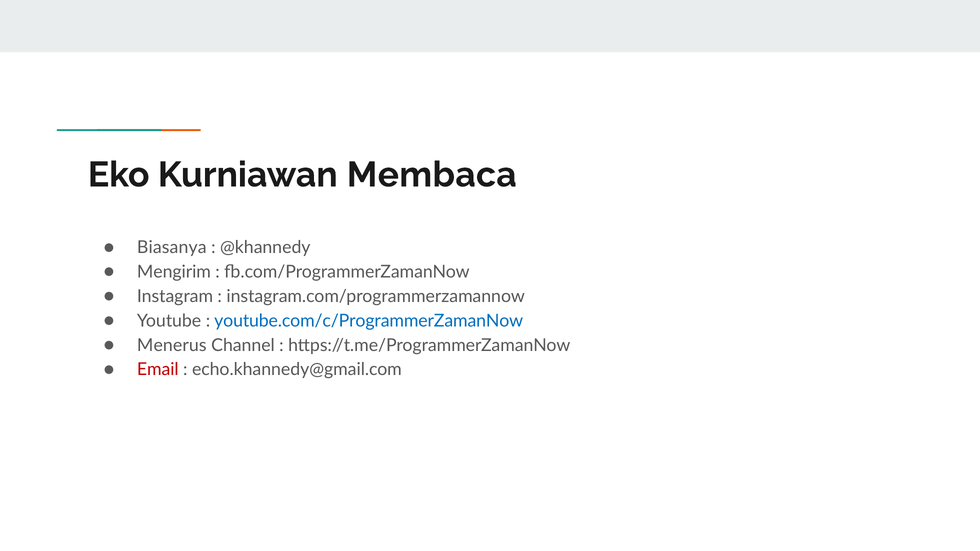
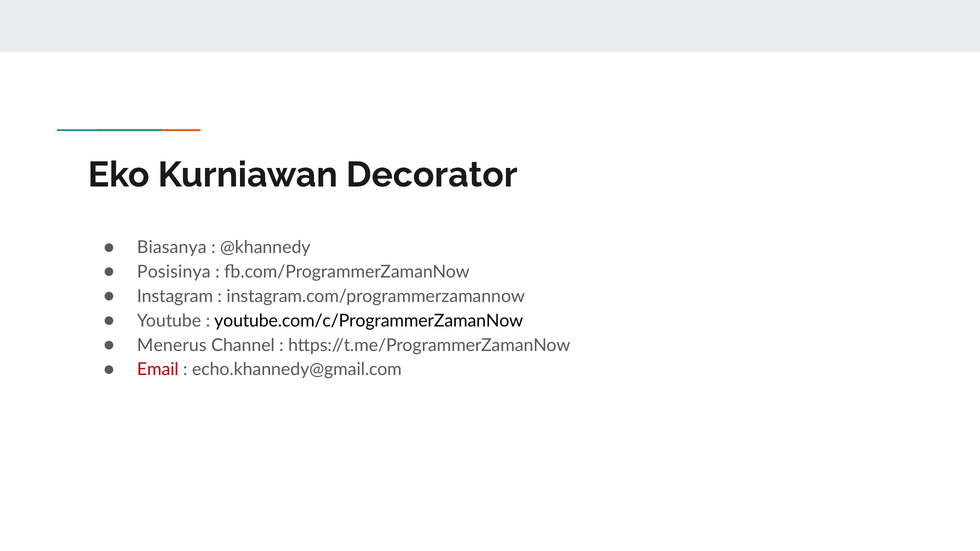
Membaca: Membaca -> Decorator
Mengirim: Mengirim -> Posisinya
youtube.com/c/ProgrammerZamanNow colour: blue -> black
